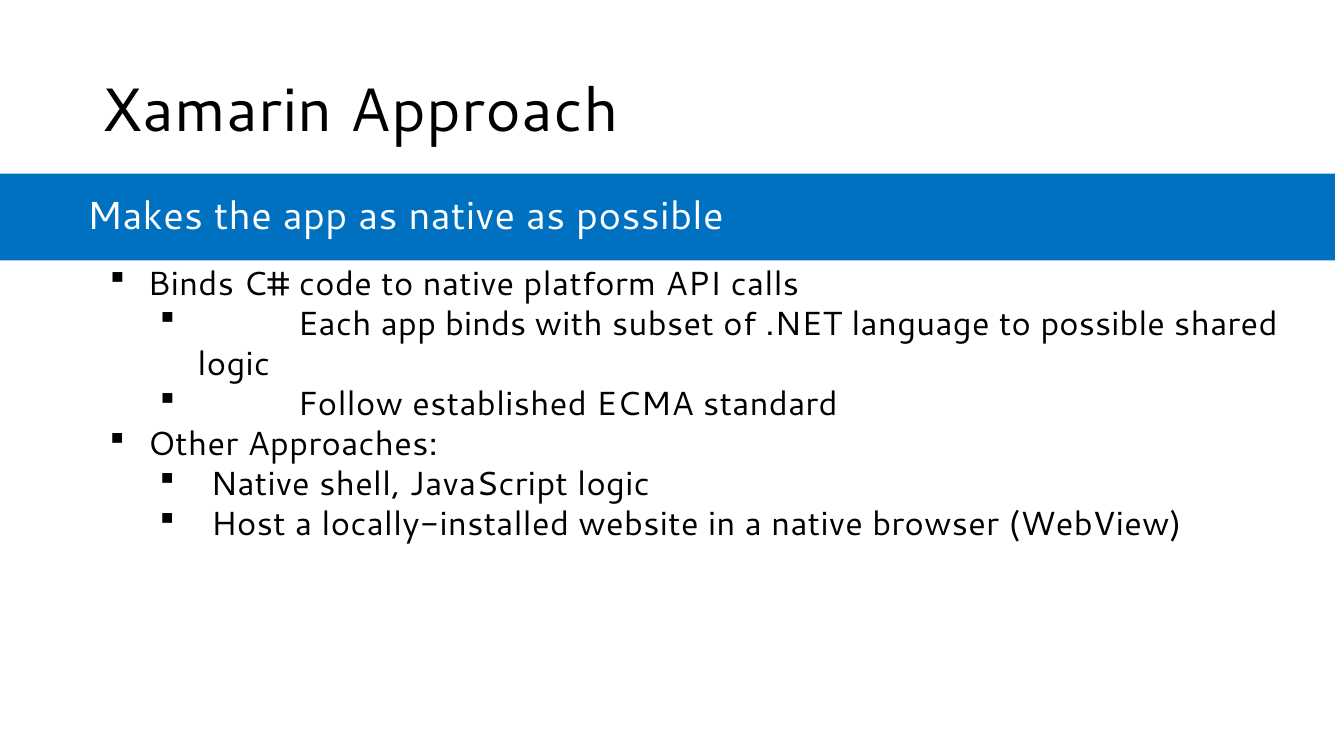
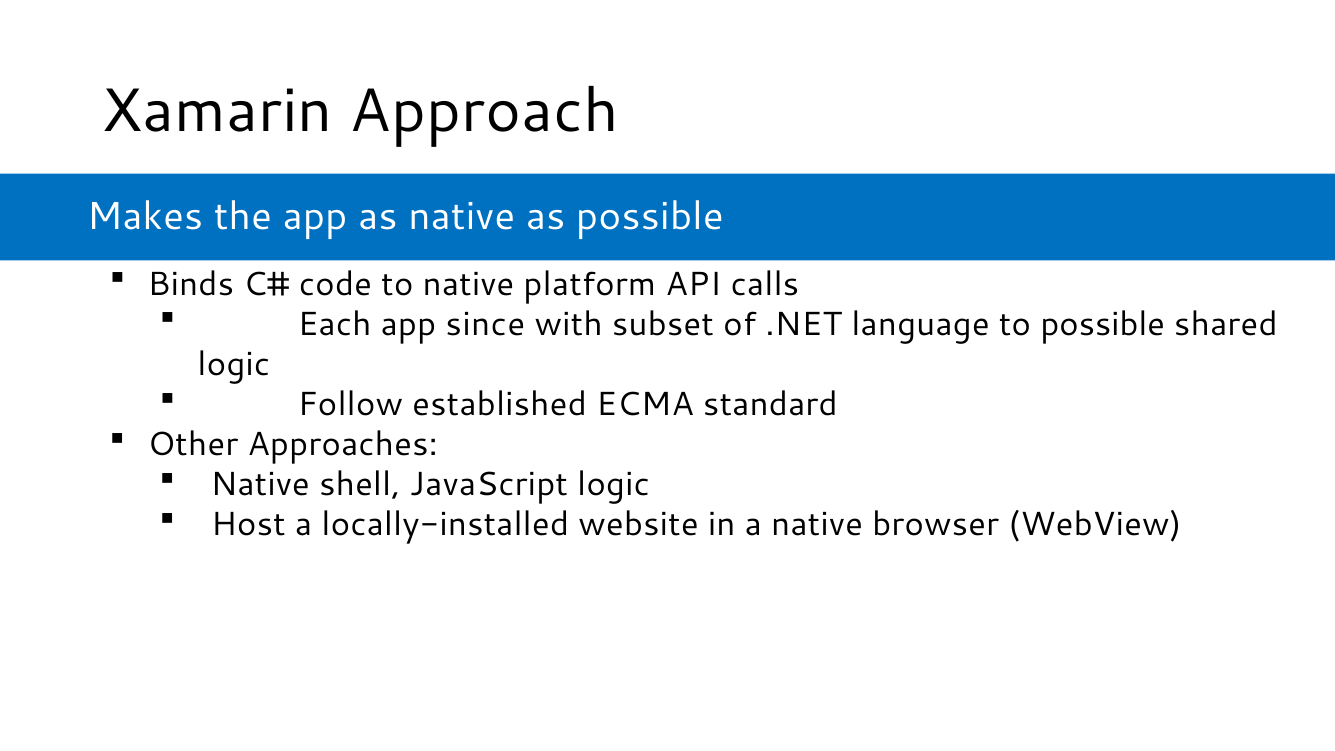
app binds: binds -> since
